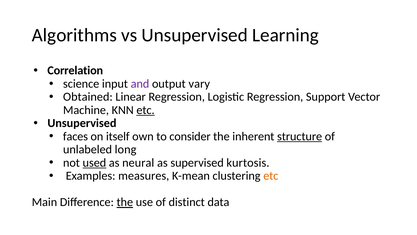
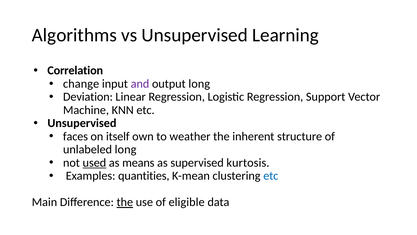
science: science -> change
output vary: vary -> long
Obtained: Obtained -> Deviation
etc at (146, 110) underline: present -> none
consider: consider -> weather
structure underline: present -> none
neural: neural -> means
measures: measures -> quantities
etc at (271, 176) colour: orange -> blue
distinct: distinct -> eligible
